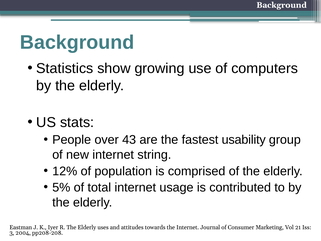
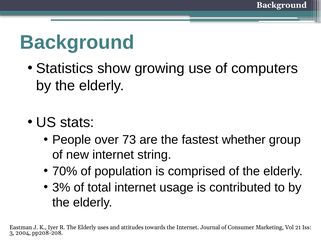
43: 43 -> 73
usability: usability -> whether
12%: 12% -> 70%
5%: 5% -> 3%
